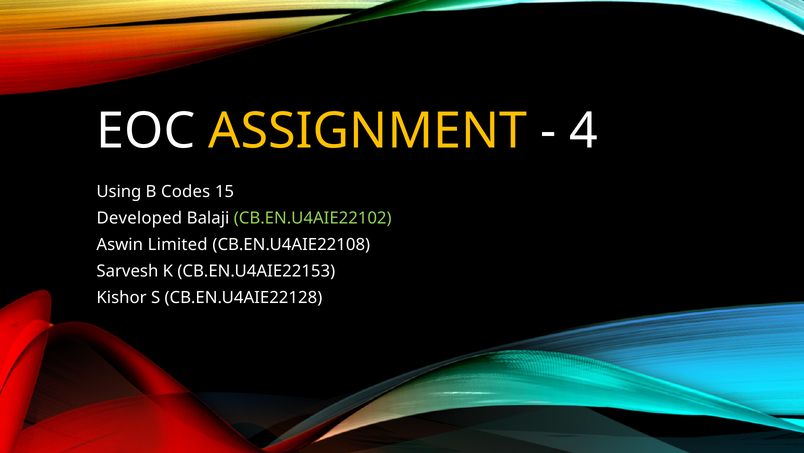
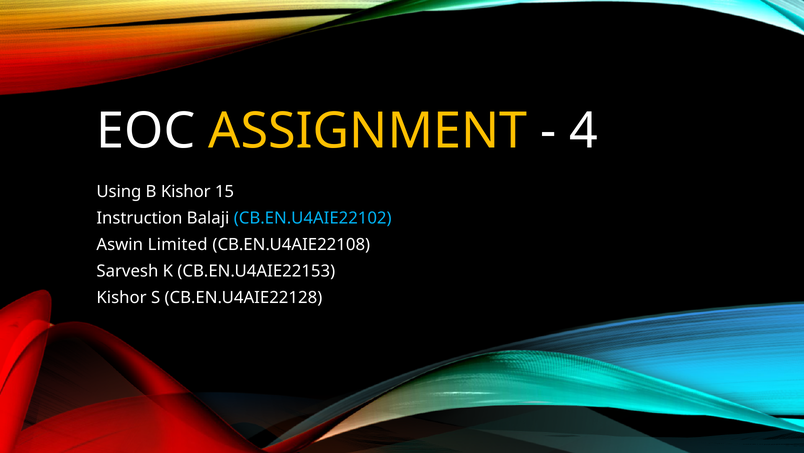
B Codes: Codes -> Kishor
Developed: Developed -> Instruction
CB.EN.U4AIE22102 colour: light green -> light blue
